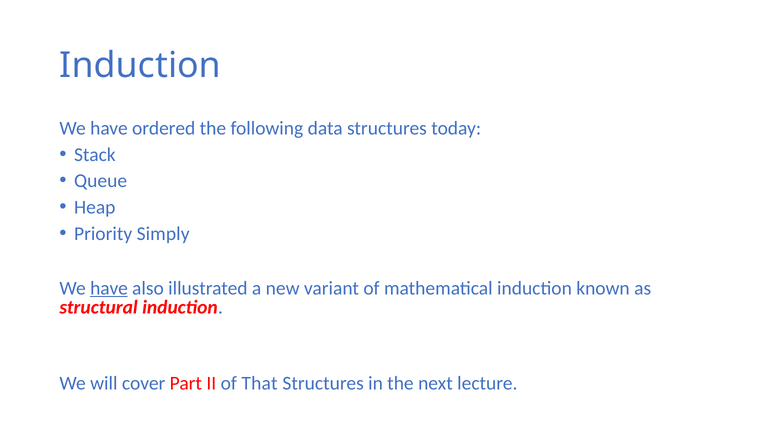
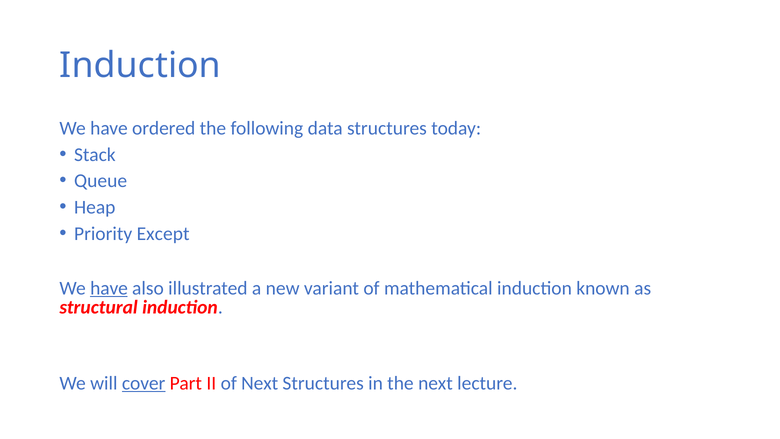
Simply: Simply -> Except
cover underline: none -> present
of That: That -> Next
